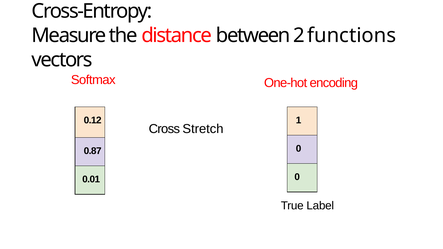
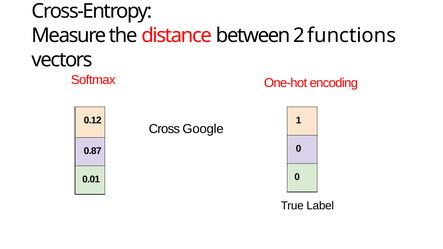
Stretch: Stretch -> Google
